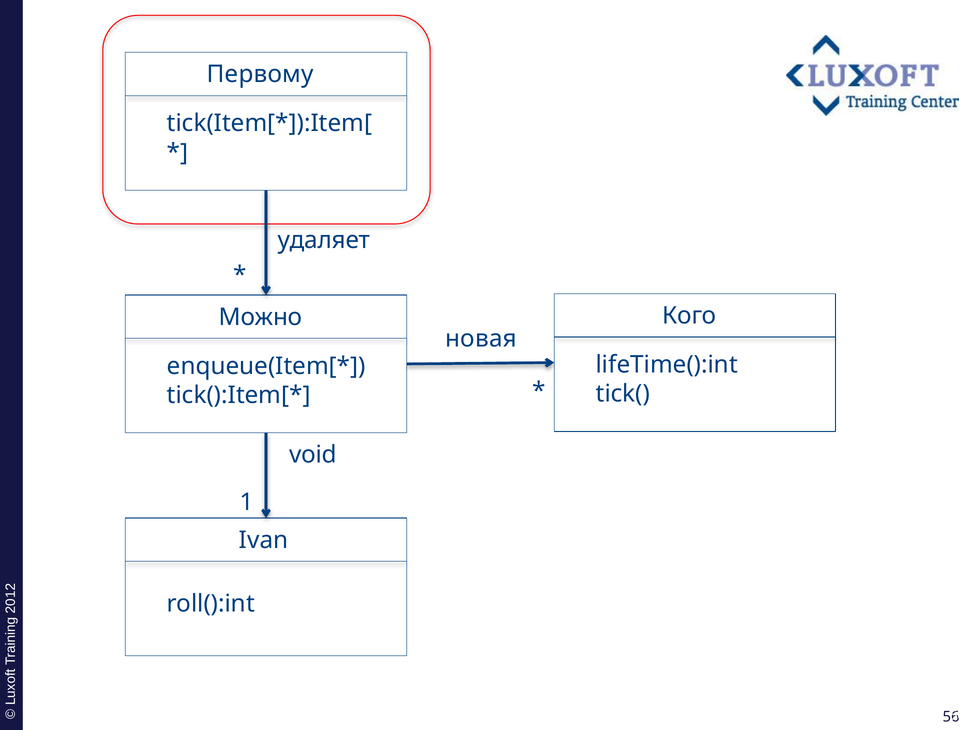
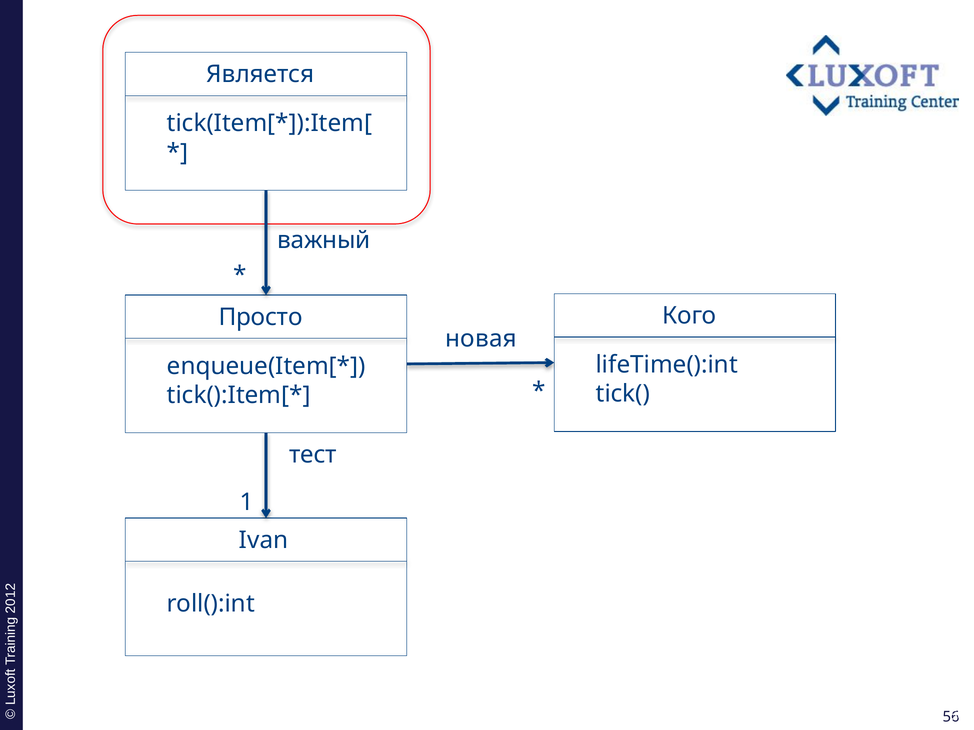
Первому: Первому -> Является
удаляет: удаляет -> важный
Можно: Можно -> Просто
void: void -> тест
